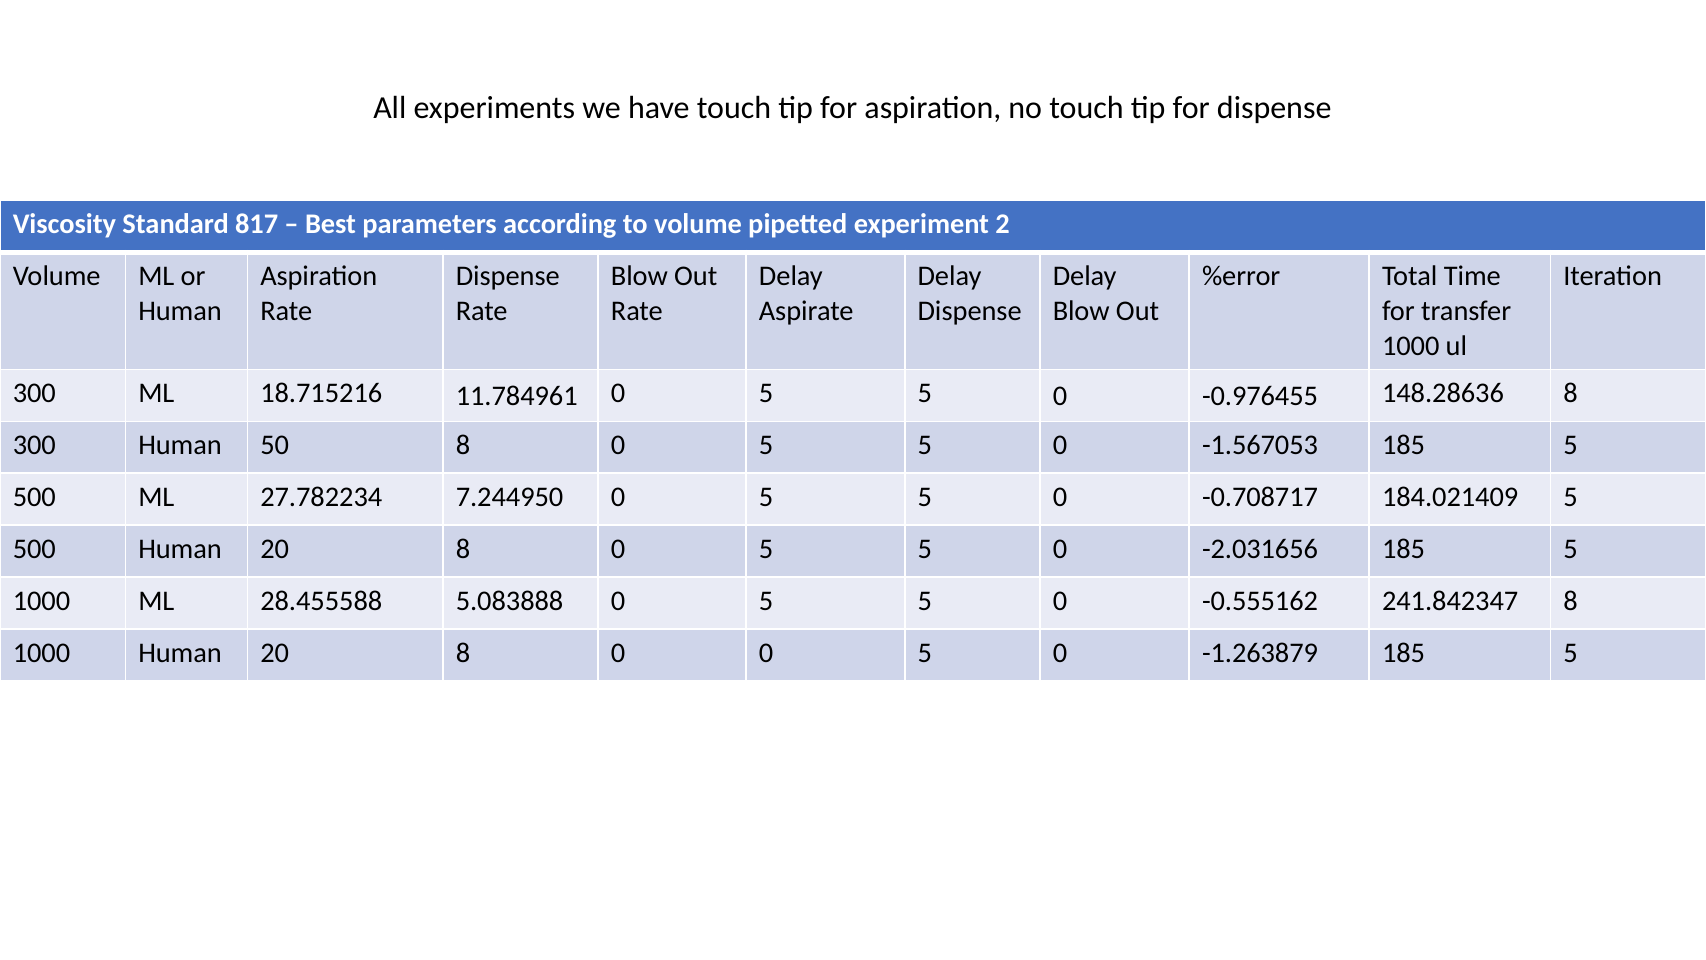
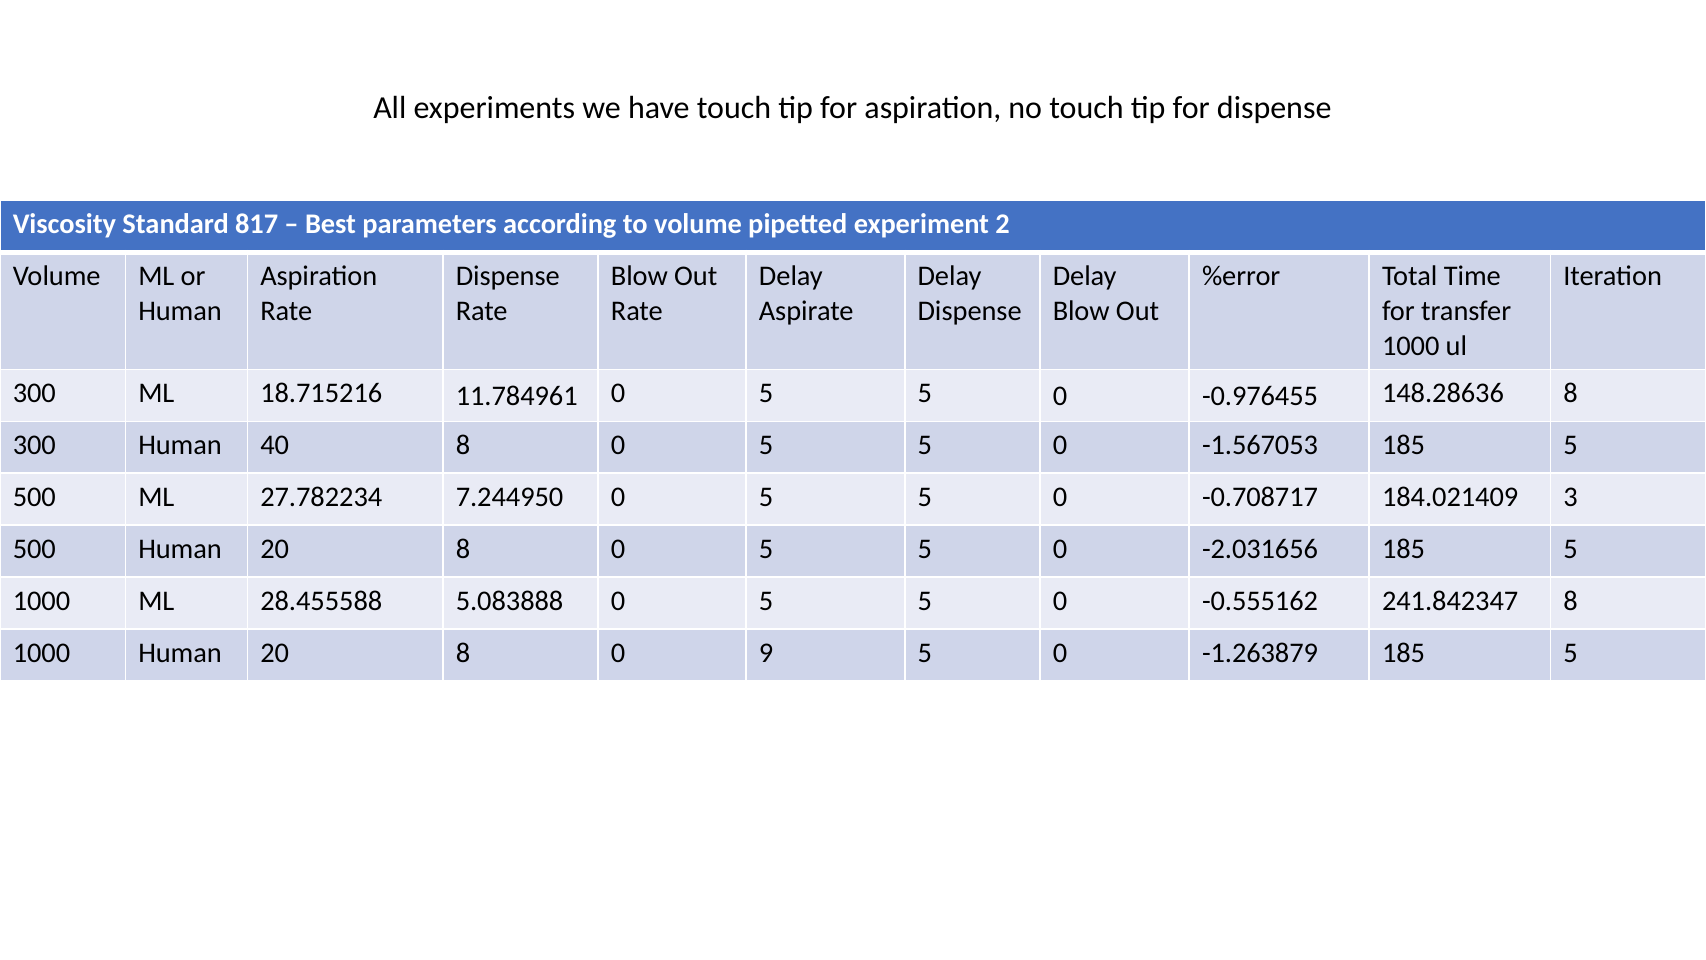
50: 50 -> 40
184.021409 5: 5 -> 3
0 0: 0 -> 9
